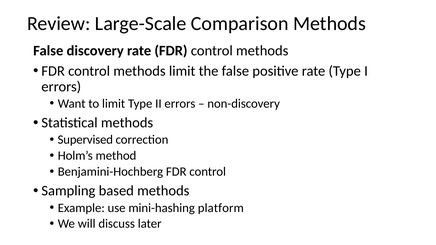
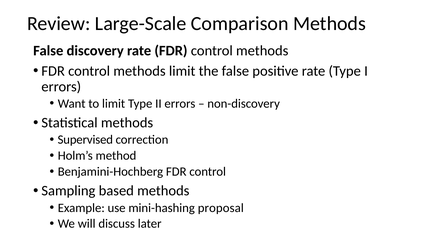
platform: platform -> proposal
